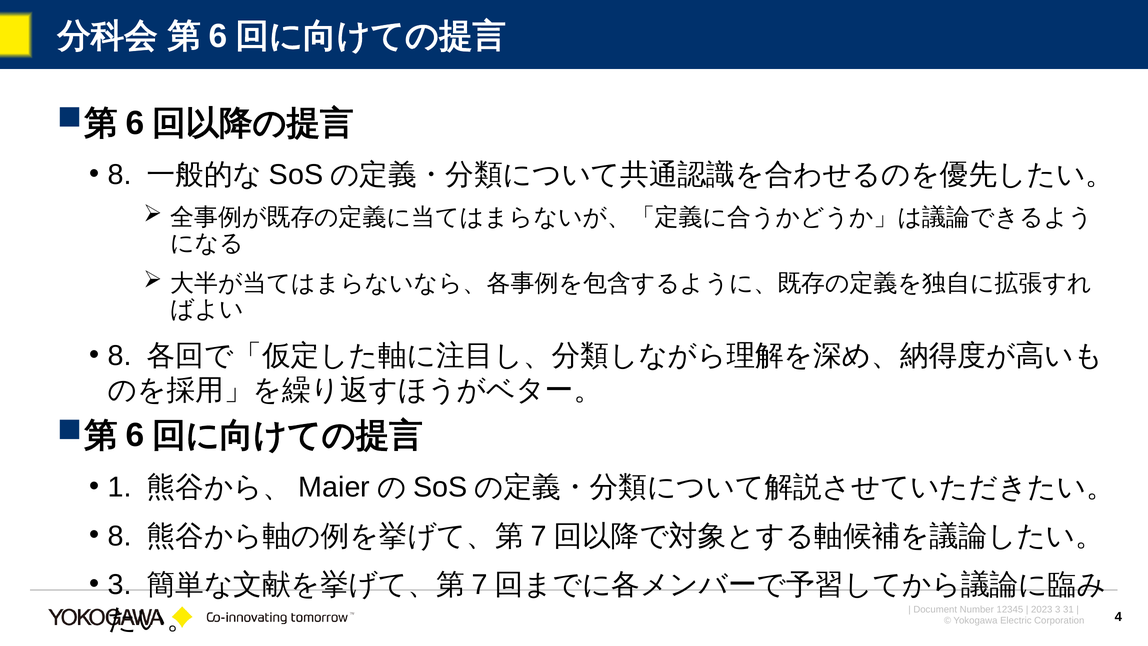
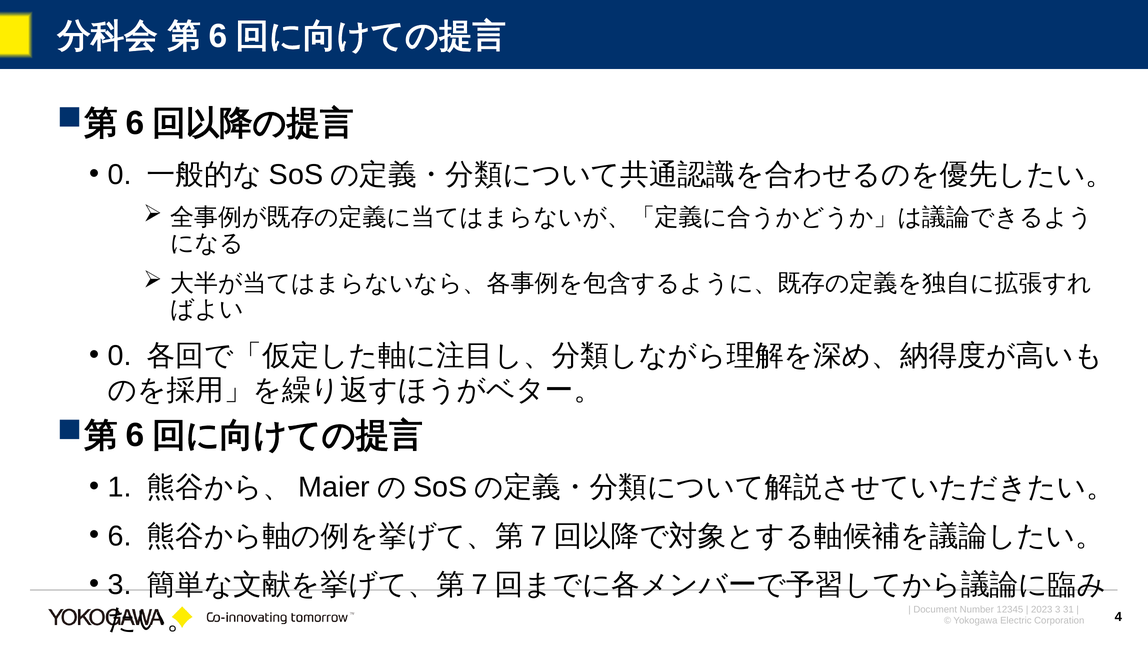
8 at (120, 175): 8 -> 0
8 at (120, 356): 8 -> 0
8 at (120, 536): 8 -> 6
